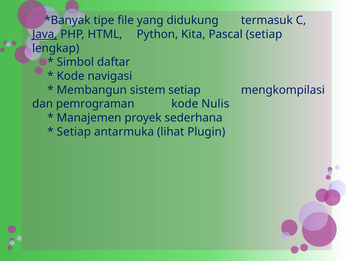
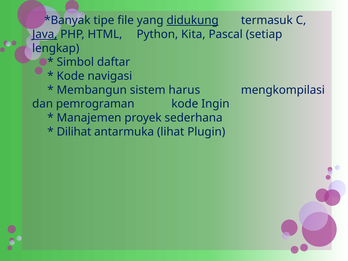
didukung underline: none -> present
sistem setiap: setiap -> harus
Nulis: Nulis -> Ingin
Setiap at (74, 132): Setiap -> Dilihat
